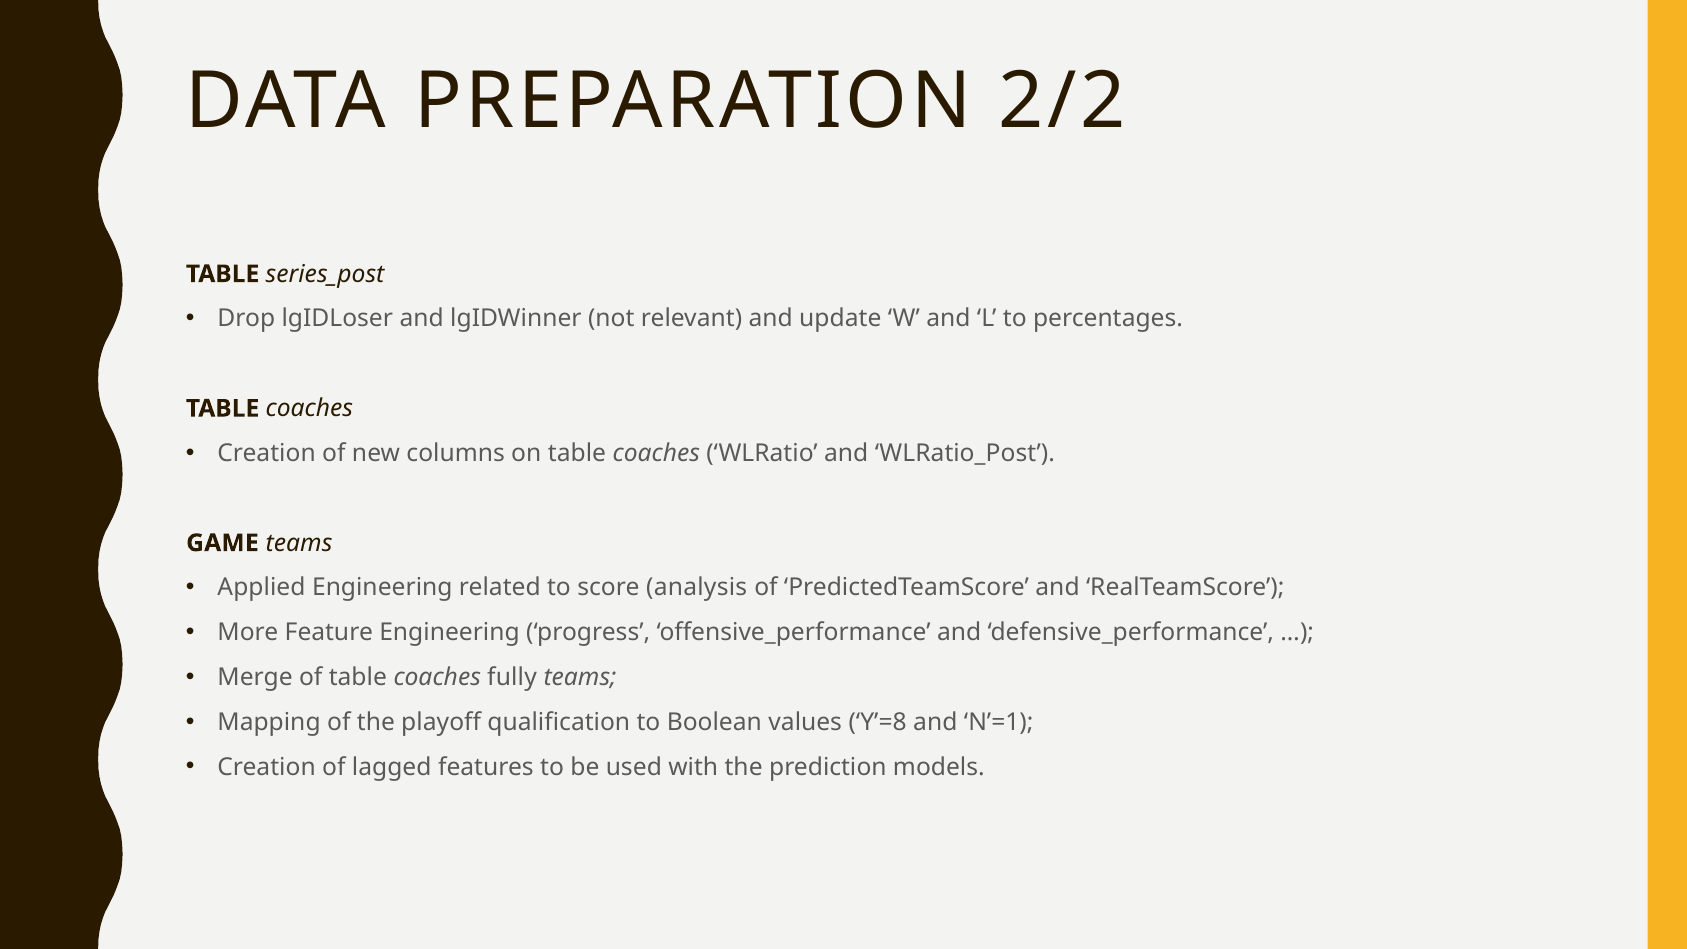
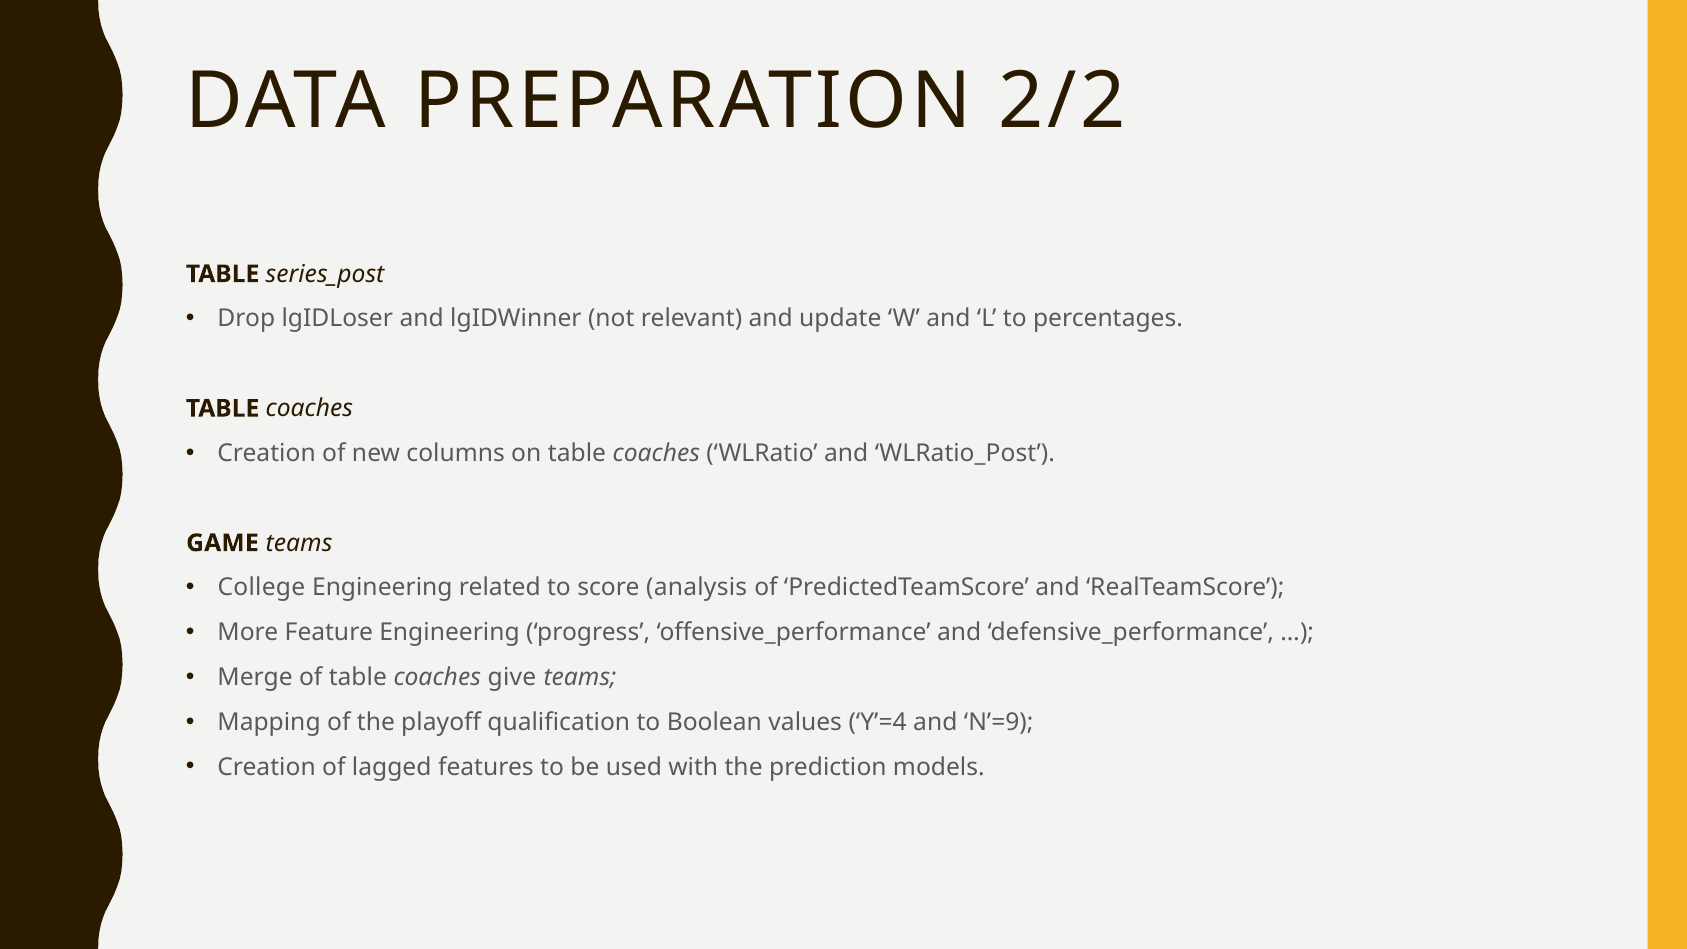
Applied: Applied -> College
fully: fully -> give
Y’=8: Y’=8 -> Y’=4
N’=1: N’=1 -> N’=9
